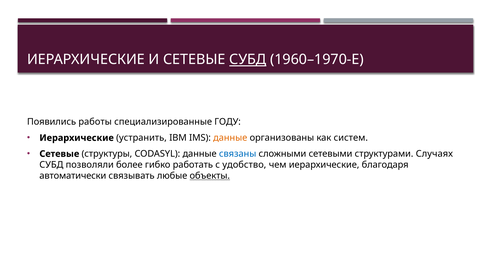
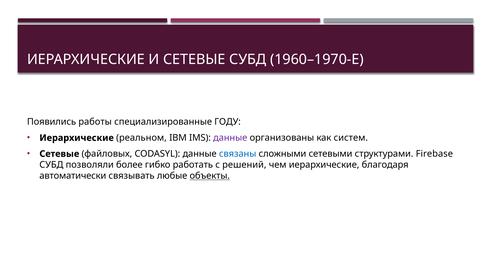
СУБД at (248, 60) underline: present -> none
устранить: устранить -> реальном
данные at (230, 138) colour: orange -> purple
структуры: структуры -> файловых
Случаях: Случаях -> Firebase
удобство: удобство -> решений
